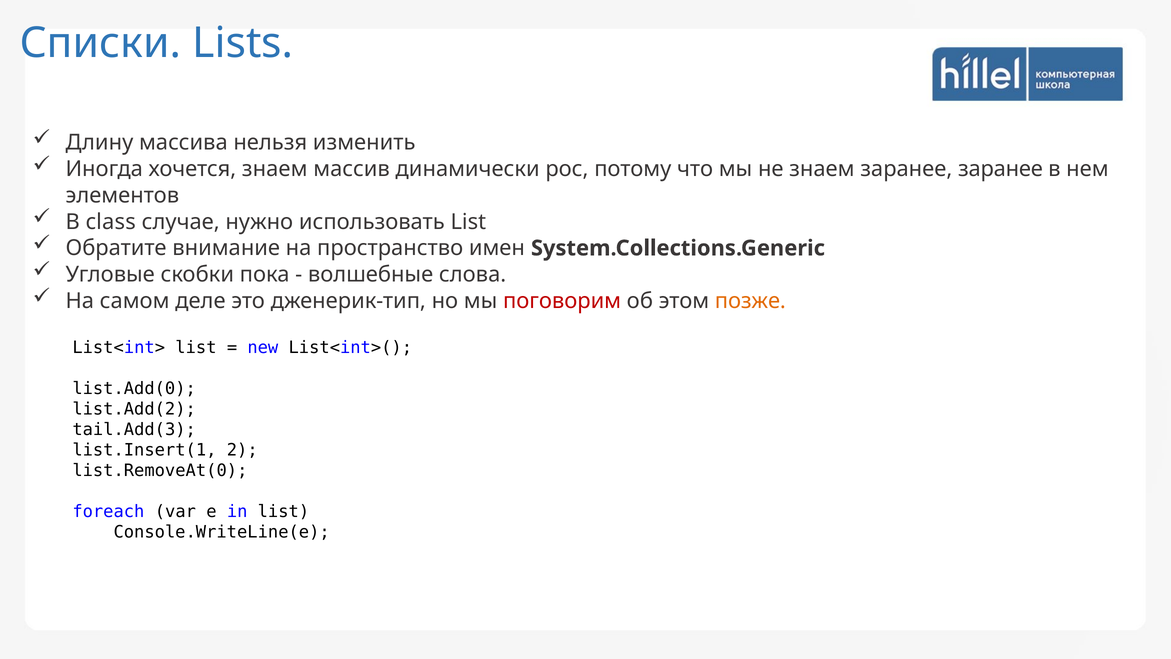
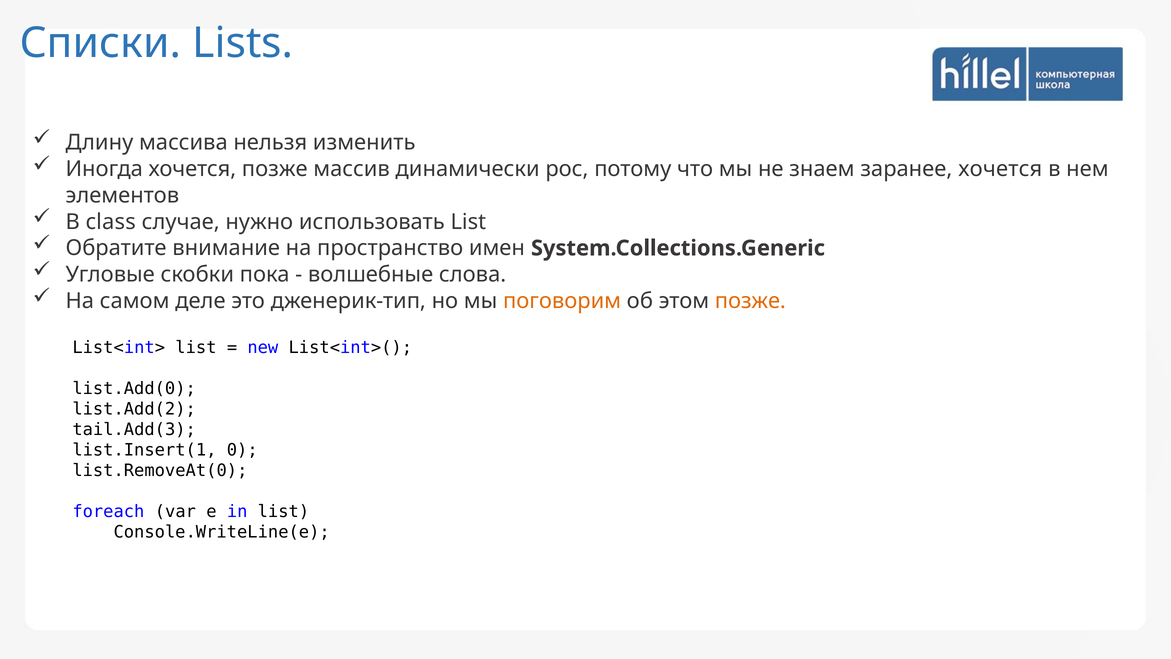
хочется знаем: знаем -> позже
заранее заранее: заранее -> хочется
поговорим colour: red -> orange
2: 2 -> 0
